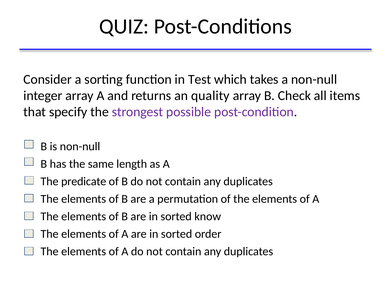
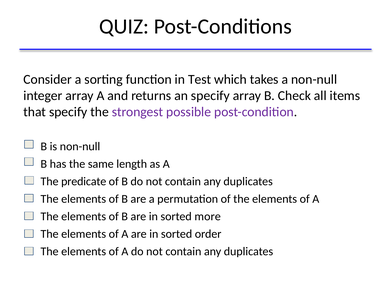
an quality: quality -> specify
know: know -> more
